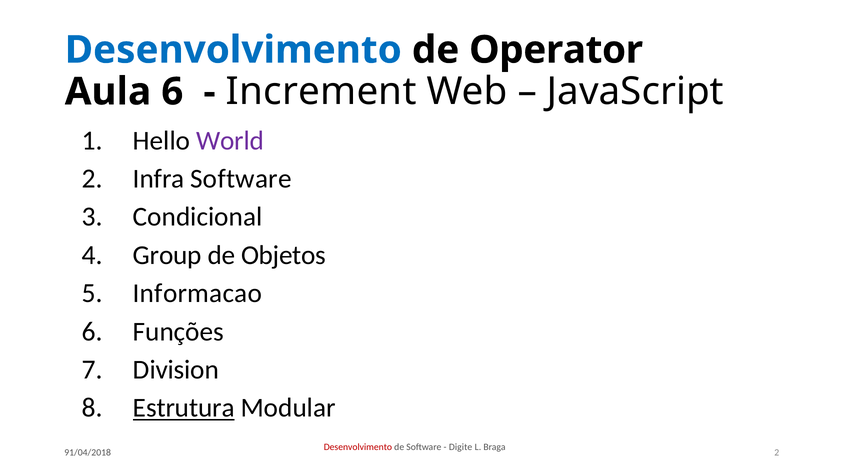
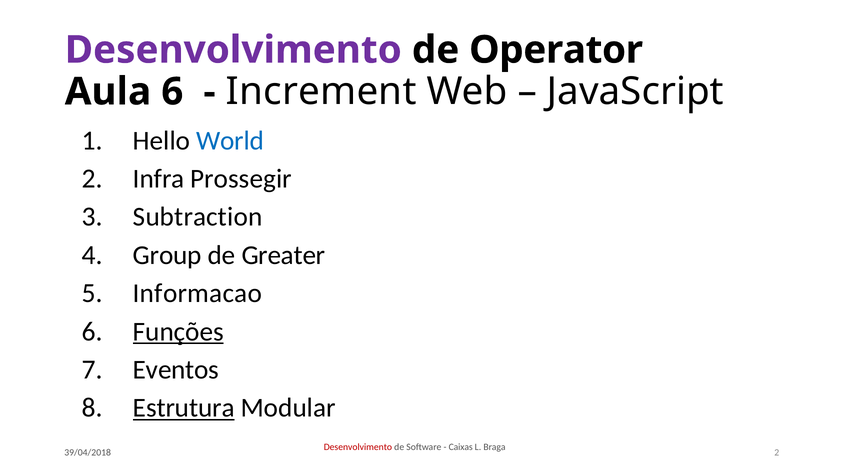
Desenvolvimento at (233, 50) colour: blue -> purple
World colour: purple -> blue
Infra Software: Software -> Prossegir
Condicional: Condicional -> Subtraction
Objetos: Objetos -> Greater
Funções underline: none -> present
Division: Division -> Eventos
Digite: Digite -> Caixas
91/04/2018: 91/04/2018 -> 39/04/2018
